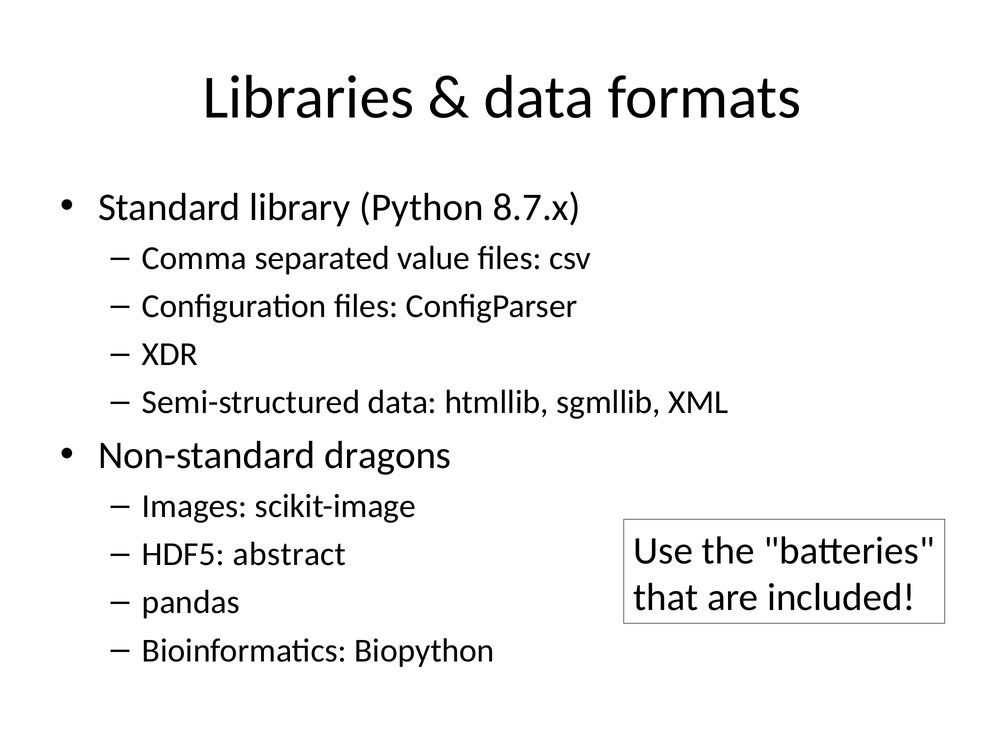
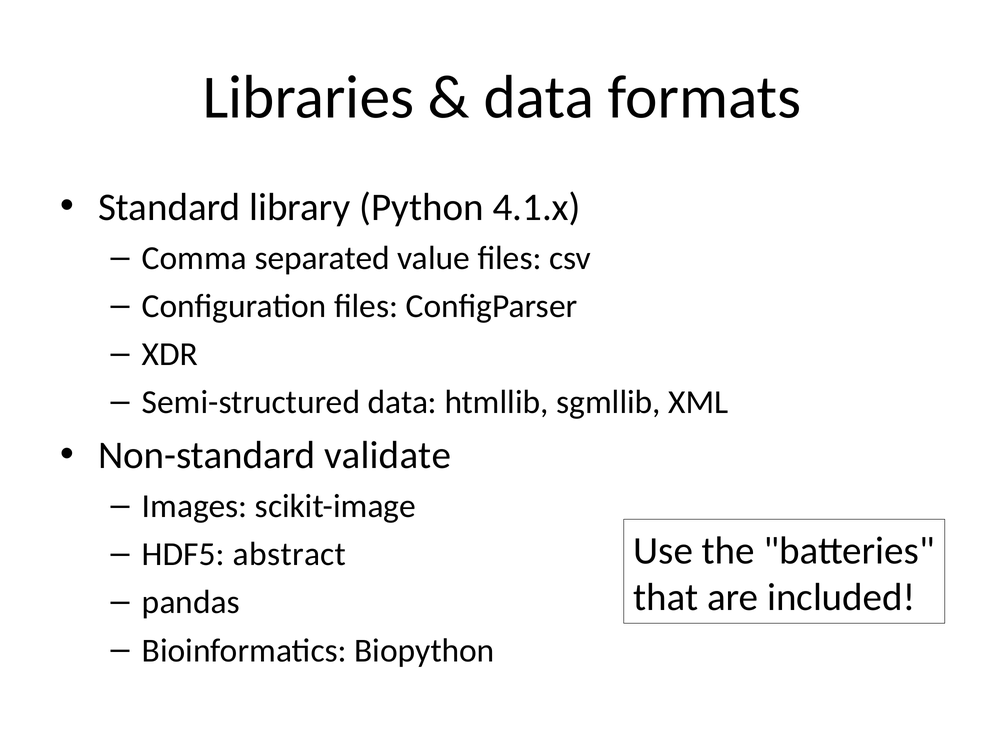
8.7.x: 8.7.x -> 4.1.x
dragons: dragons -> validate
